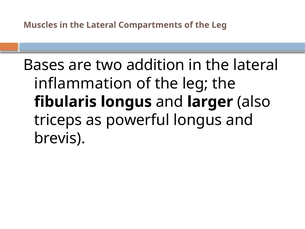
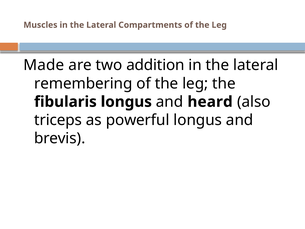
Bases: Bases -> Made
inflammation: inflammation -> remembering
larger: larger -> heard
